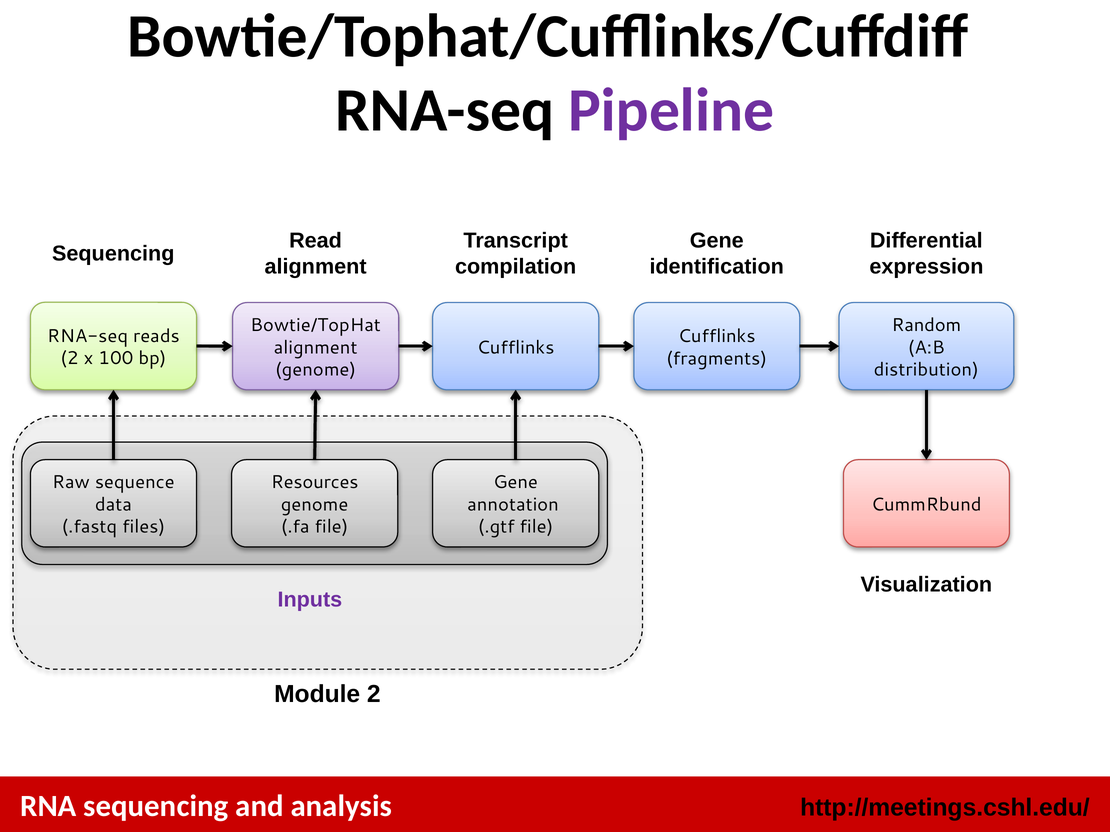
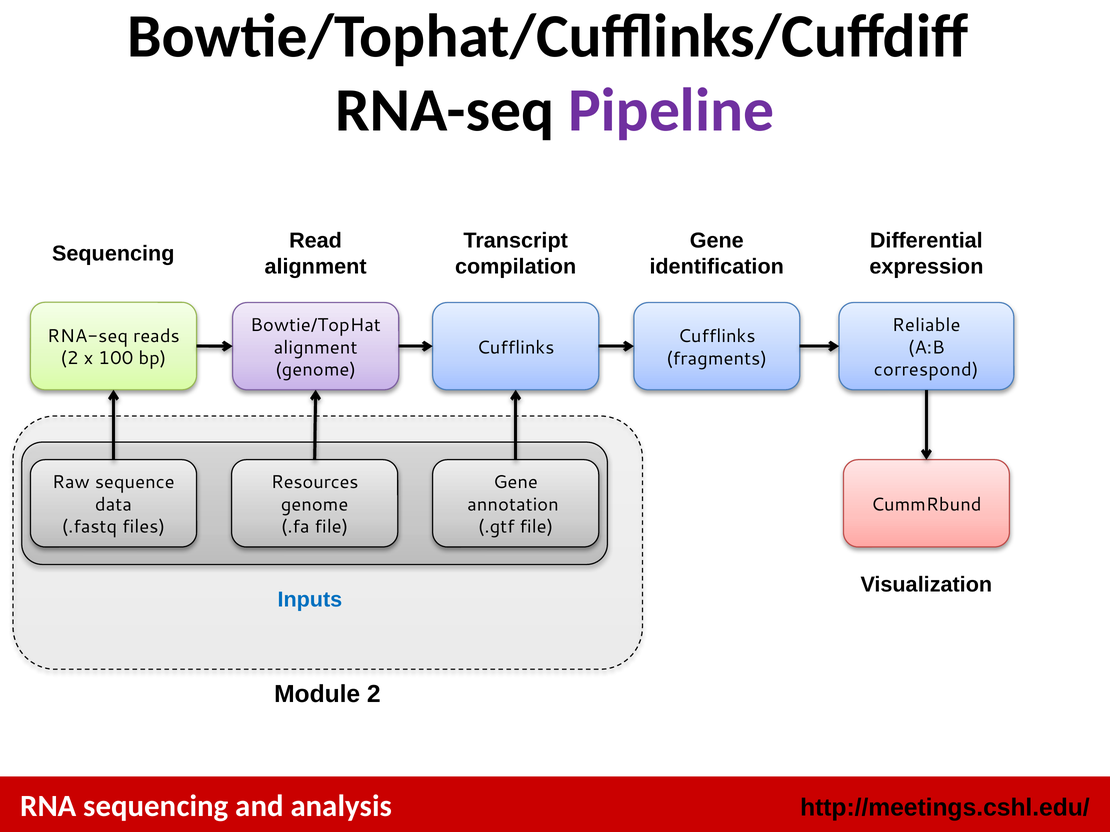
Random: Random -> Reliable
distribution: distribution -> correspond
Inputs colour: purple -> blue
